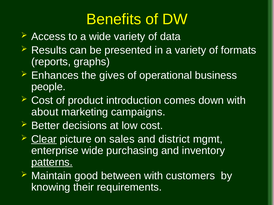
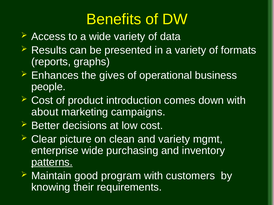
Clear underline: present -> none
sales: sales -> clean
and district: district -> variety
between: between -> program
